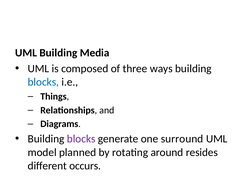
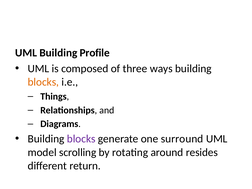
Media: Media -> Profile
blocks at (43, 82) colour: blue -> orange
planned: planned -> scrolling
occurs: occurs -> return
